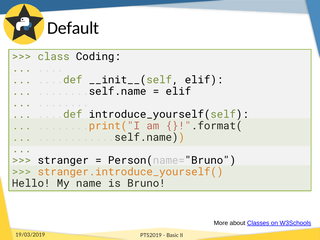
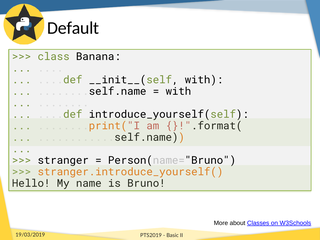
Coding: Coding -> Banana
__init__(self elif: elif -> with
elif at (178, 91): elif -> with
